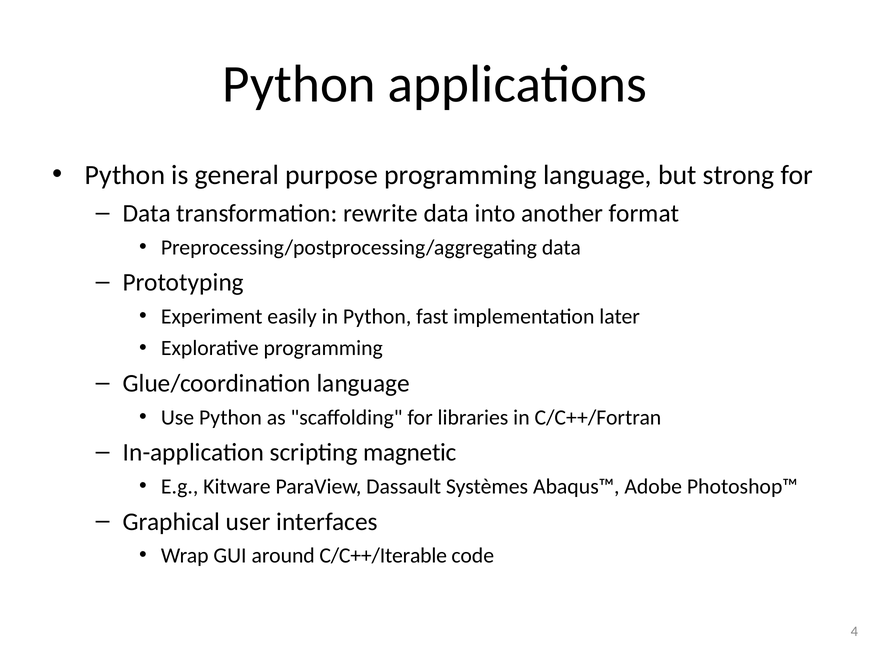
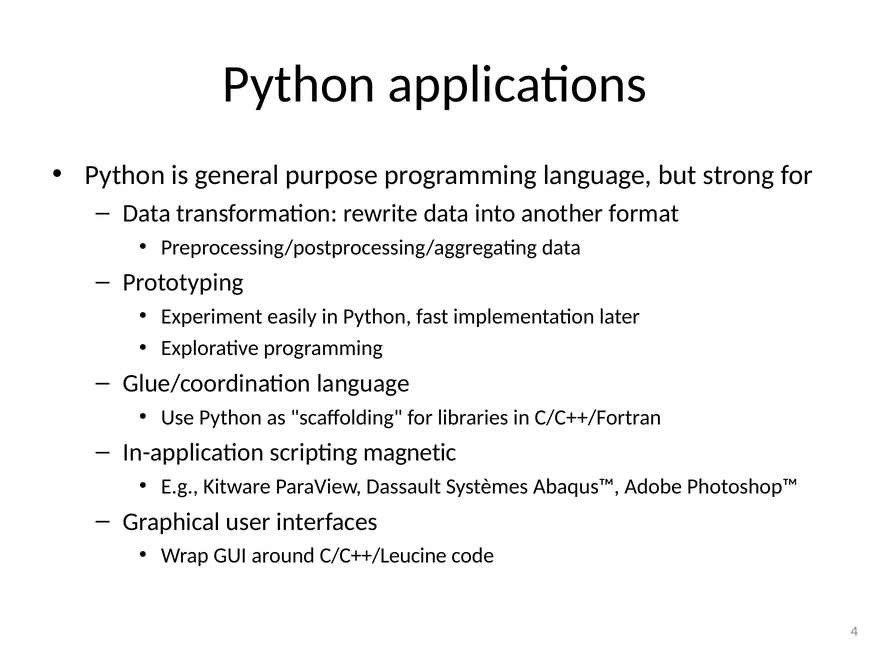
C/C++/Iterable: C/C++/Iterable -> C/C++/Leucine
